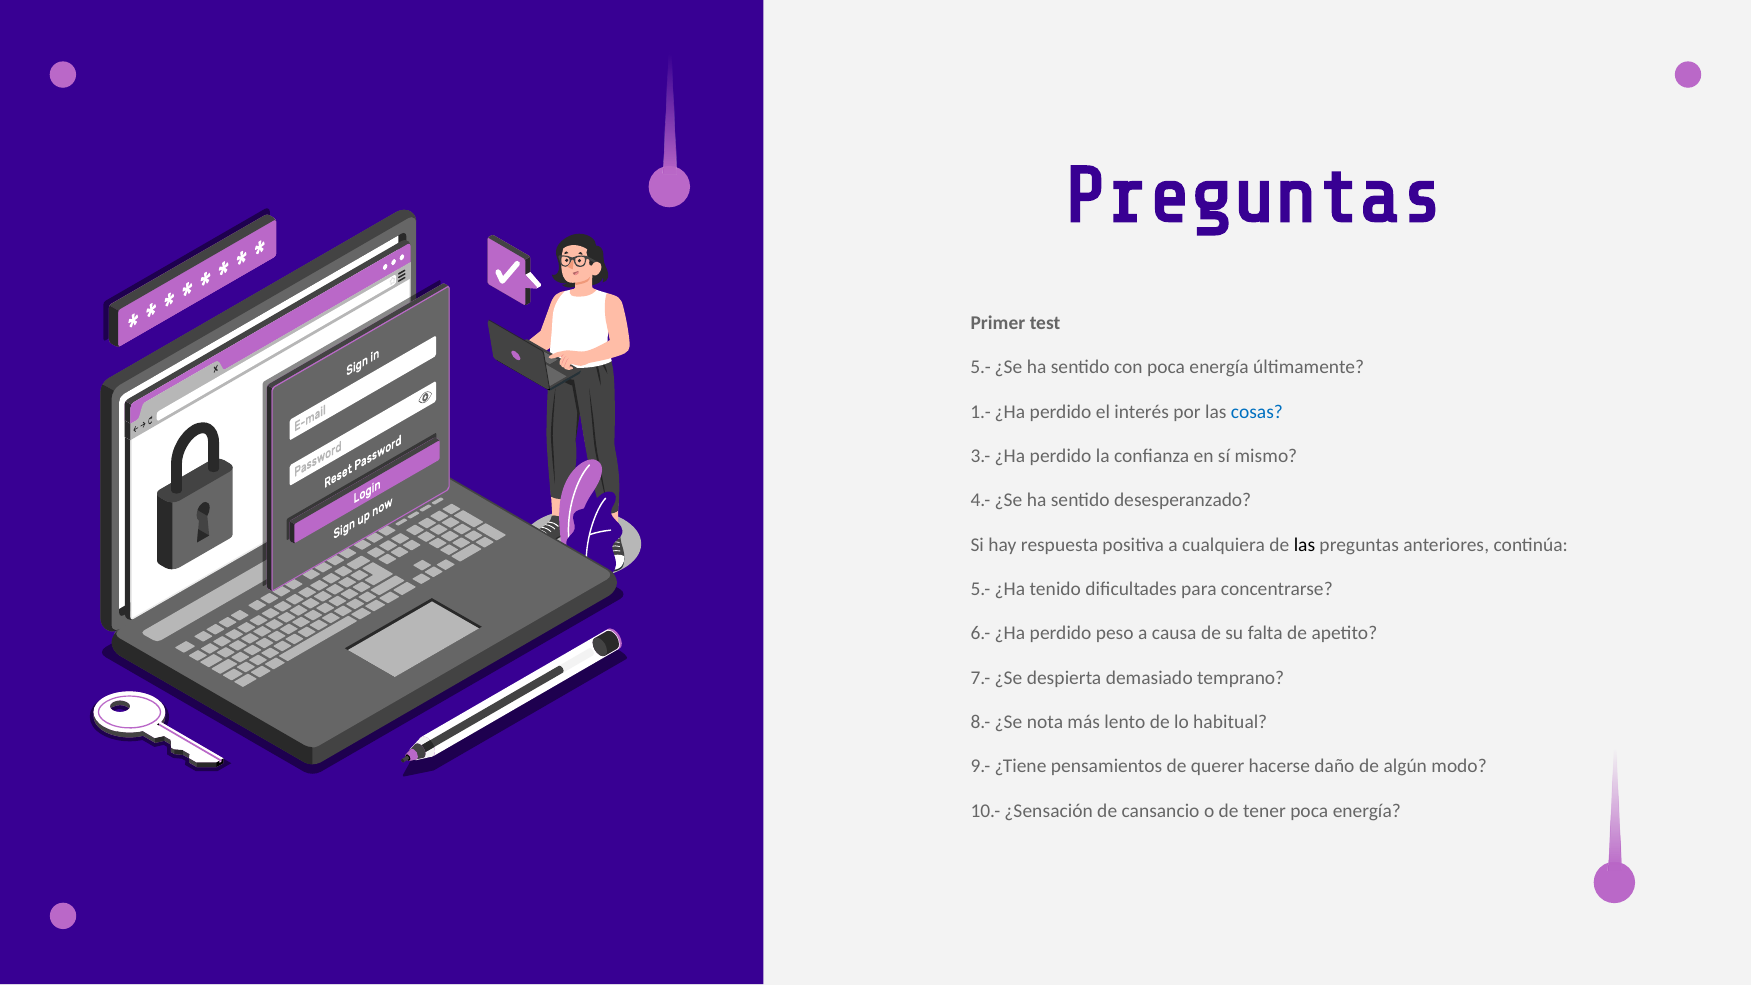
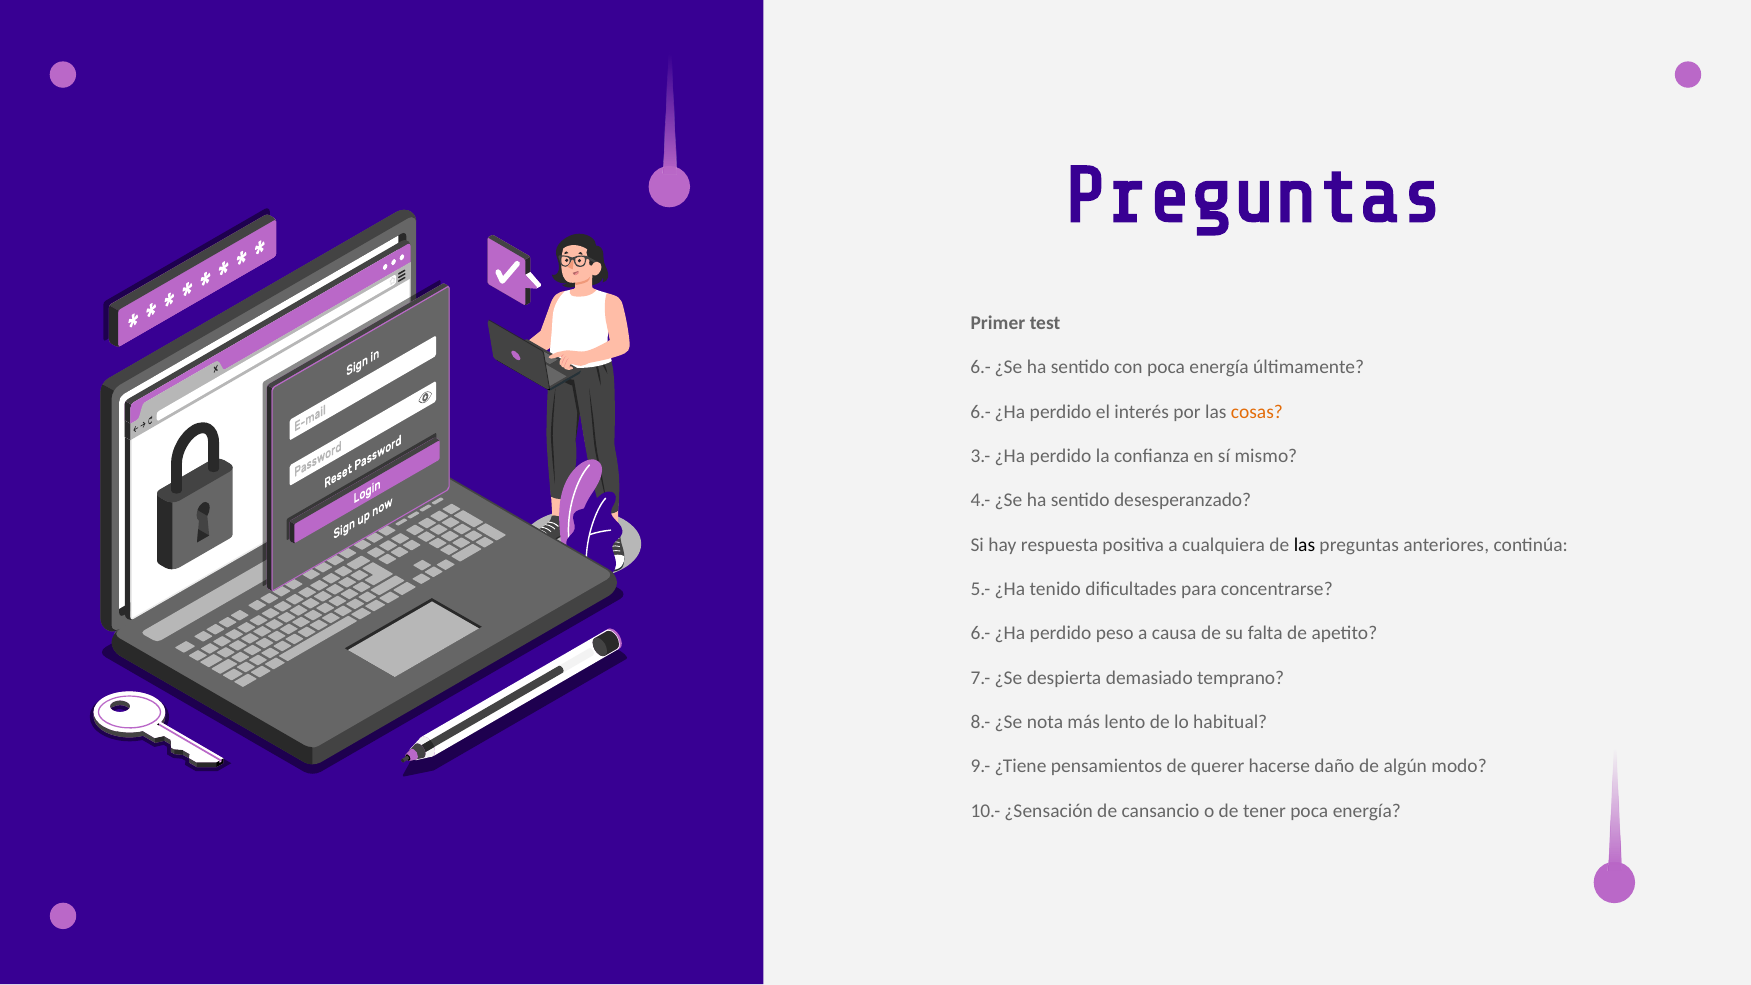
5.- at (981, 367): 5.- -> 6.-
1.- at (981, 412): 1.- -> 6.-
cosas colour: blue -> orange
